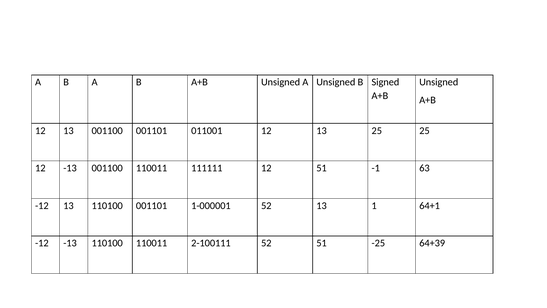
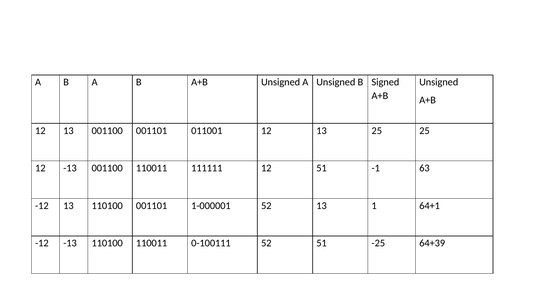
2-100111: 2-100111 -> 0-100111
